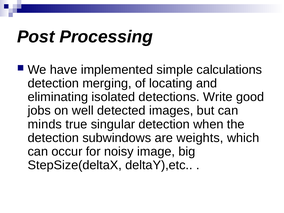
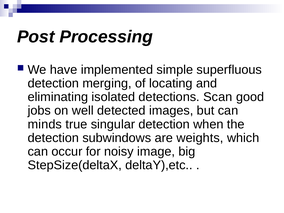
calculations: calculations -> superfluous
Write: Write -> Scan
